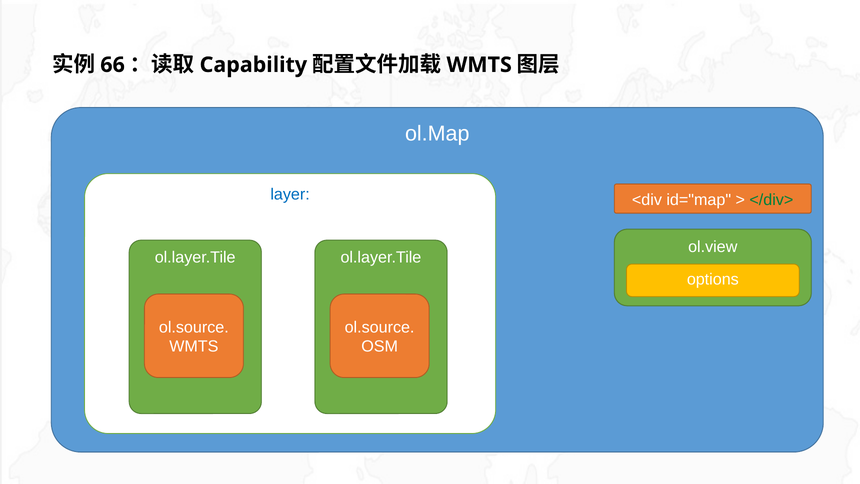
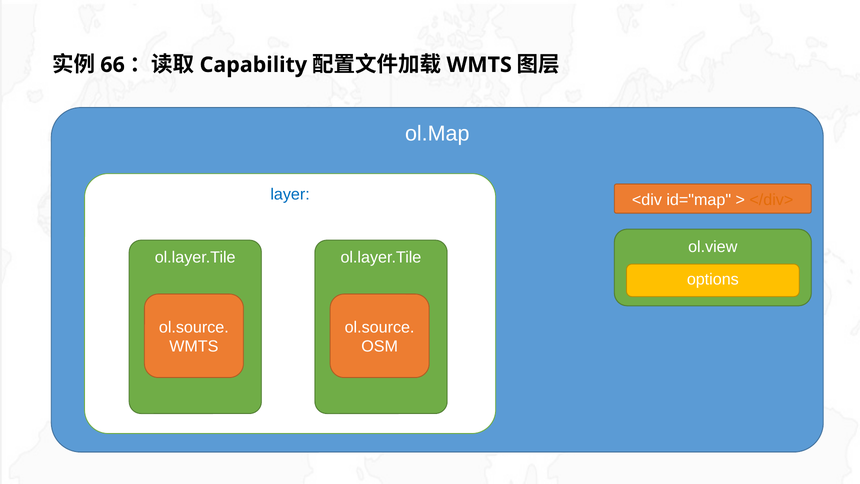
</div> colour: green -> orange
